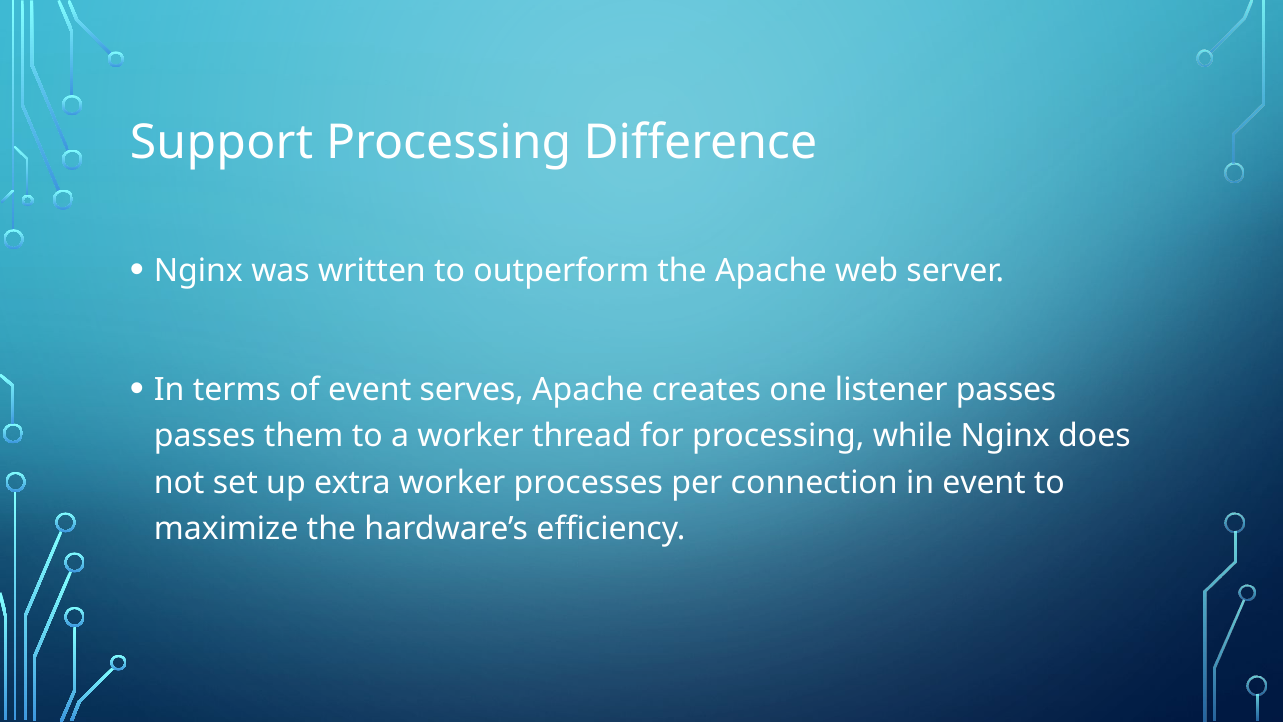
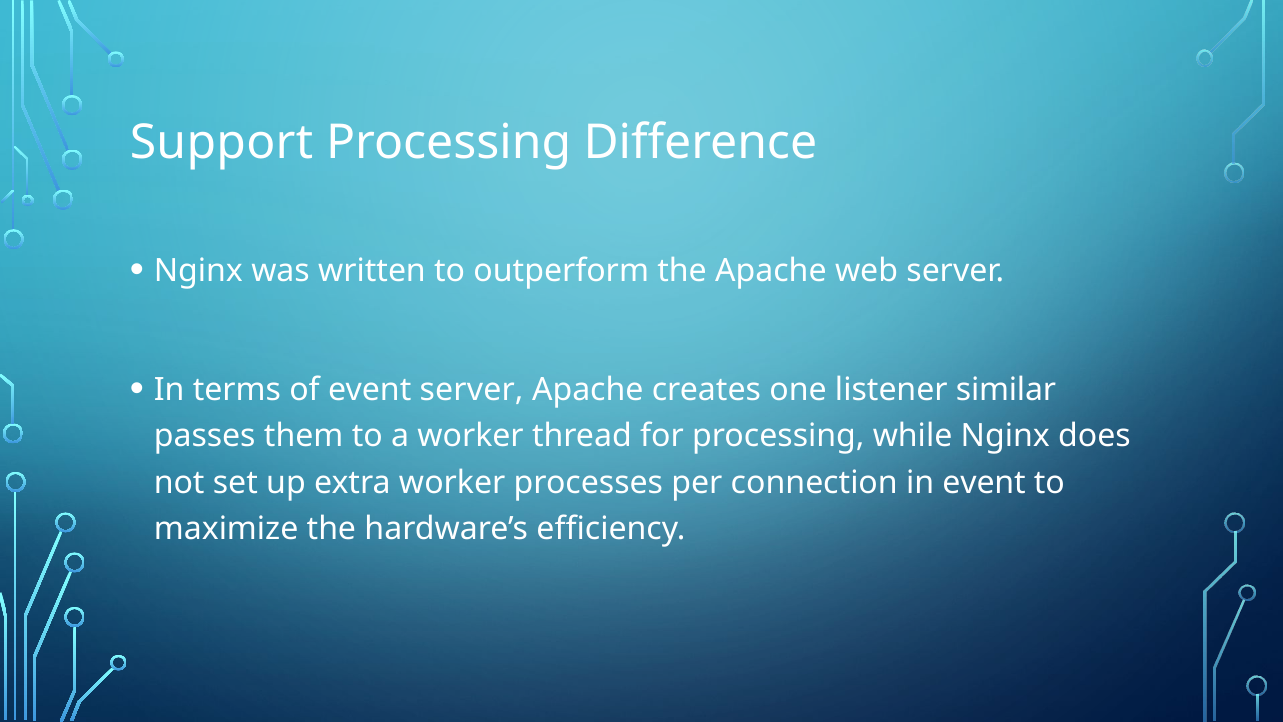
event serves: serves -> server
listener passes: passes -> similar
